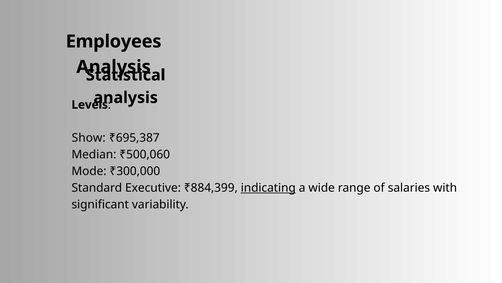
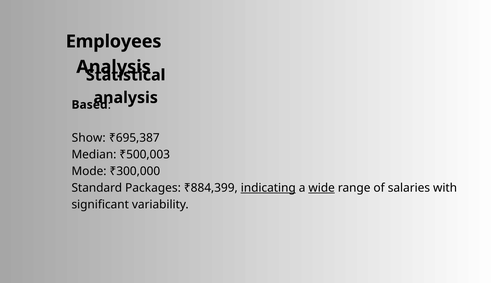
Levels: Levels -> Based
₹500,060: ₹500,060 -> ₹500,003
Executive: Executive -> Packages
wide underline: none -> present
